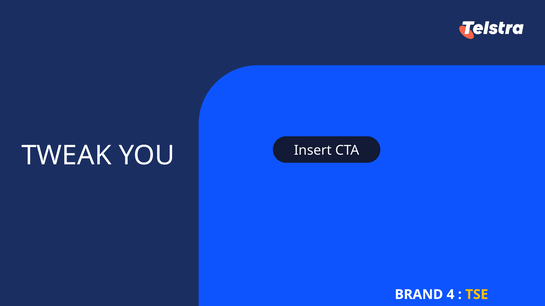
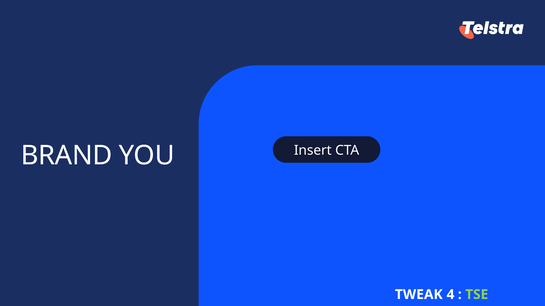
TWEAK: TWEAK -> BRAND
BRAND: BRAND -> TWEAK
TSE colour: yellow -> light green
